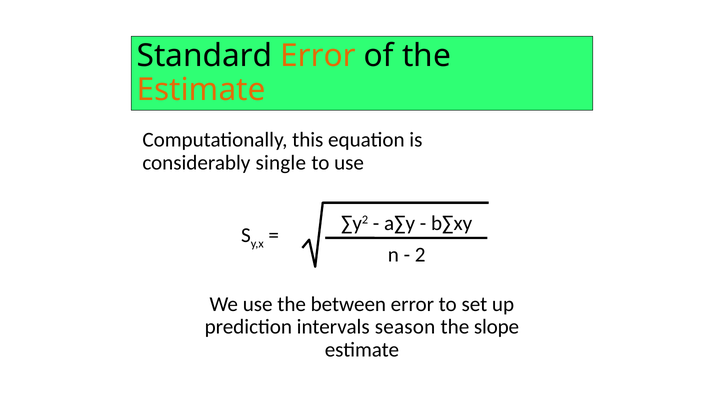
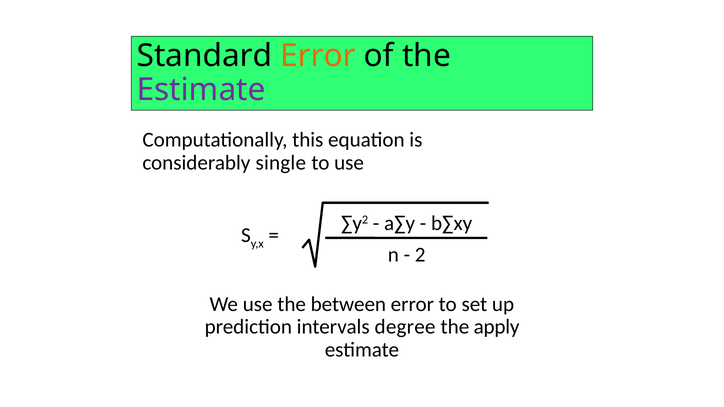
Estimate at (201, 90) colour: orange -> purple
season: season -> degree
slope: slope -> apply
